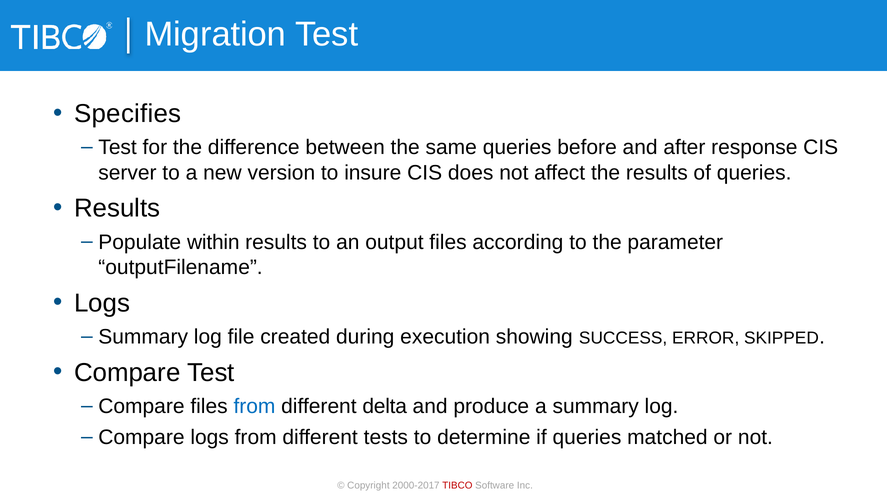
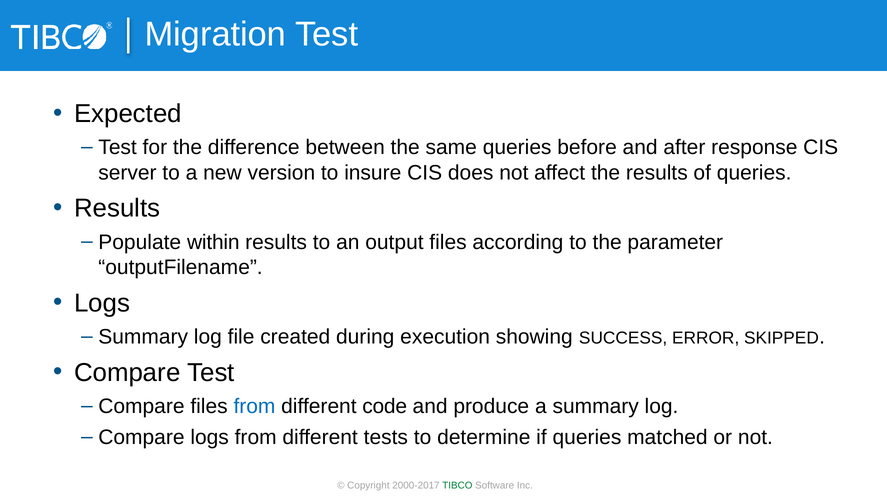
Specifies: Specifies -> Expected
delta: delta -> code
TIBCO colour: red -> green
